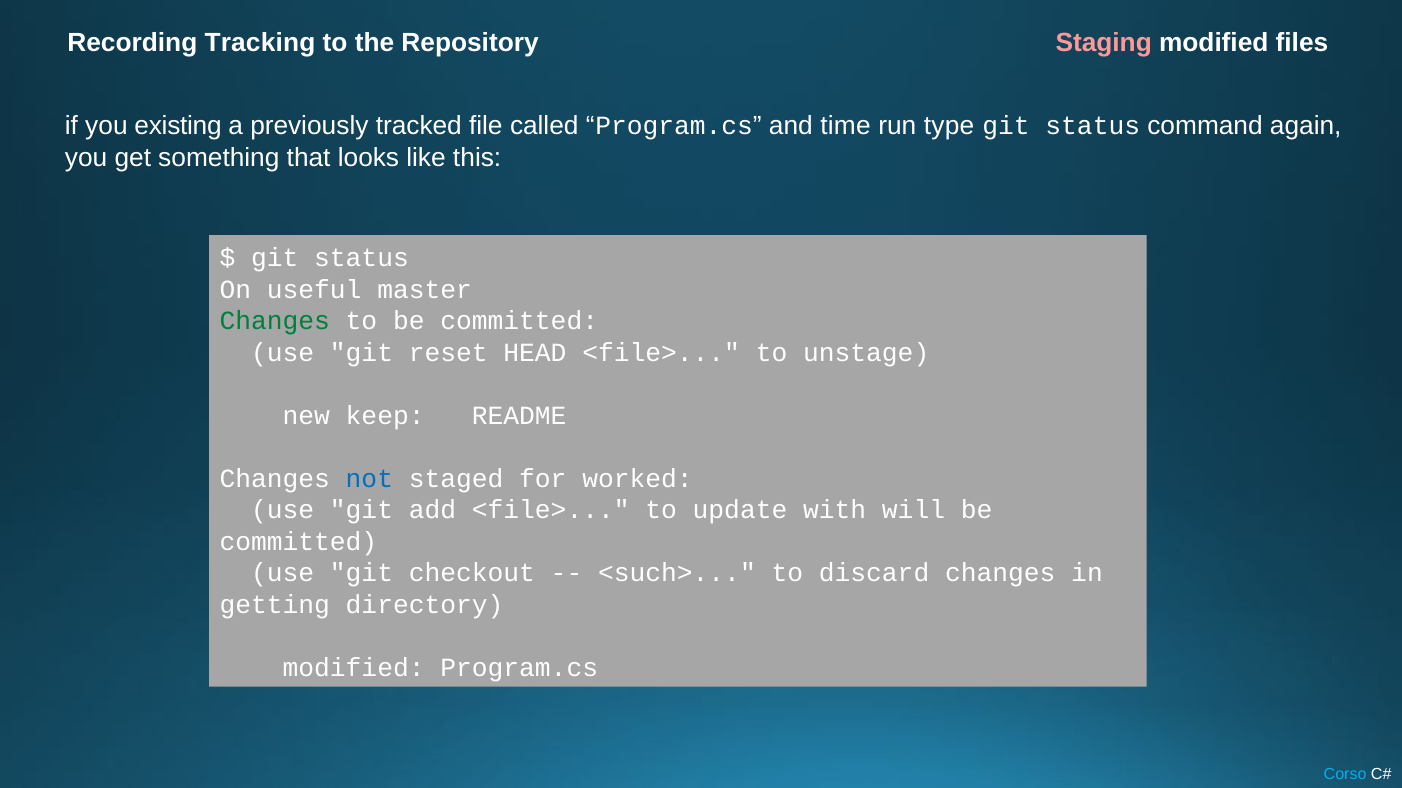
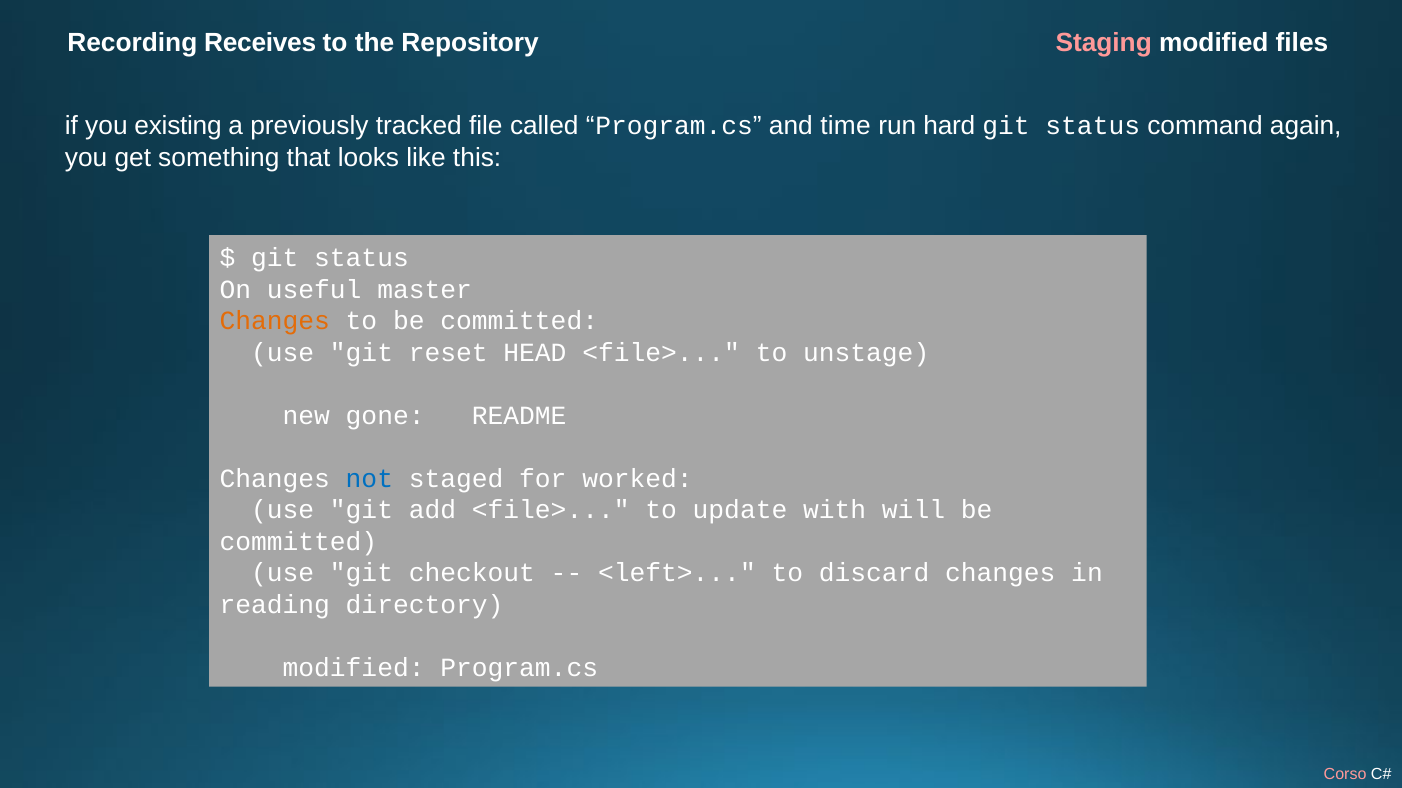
Tracking: Tracking -> Receives
type: type -> hard
Changes at (275, 321) colour: green -> orange
keep: keep -> gone
<such>: <such> -> <left>
getting: getting -> reading
Corso colour: light blue -> pink
